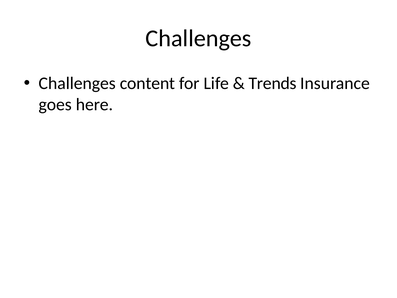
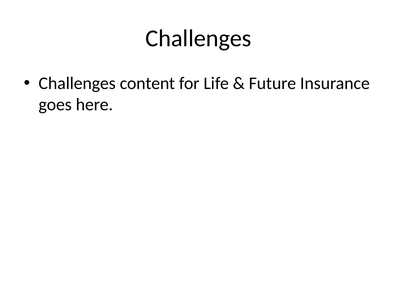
Trends: Trends -> Future
